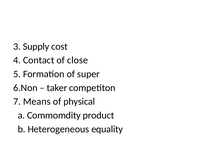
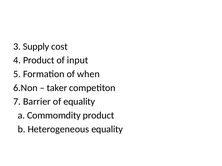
4 Contact: Contact -> Product
close: close -> input
super: super -> when
Means: Means -> Barrier
of physical: physical -> equality
